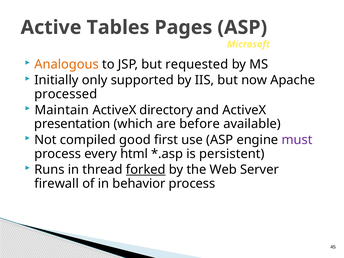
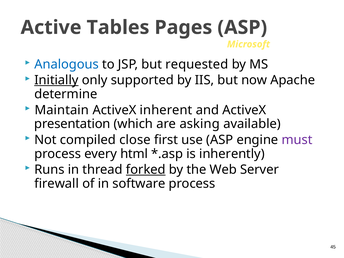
Analogous colour: orange -> blue
Initially underline: none -> present
processed: processed -> determine
directory: directory -> inherent
before: before -> asking
good: good -> close
persistent: persistent -> inherently
behavior: behavior -> software
